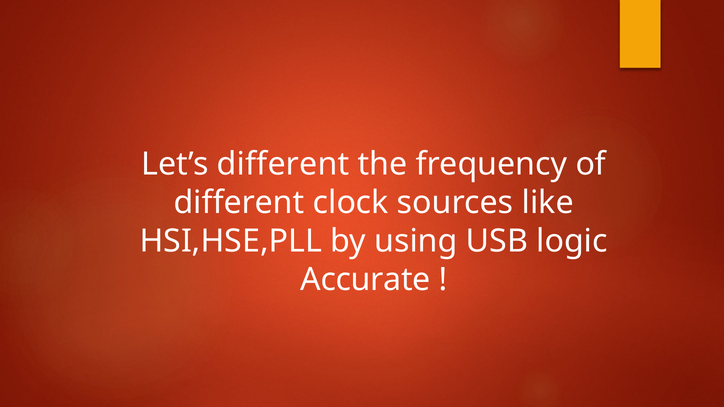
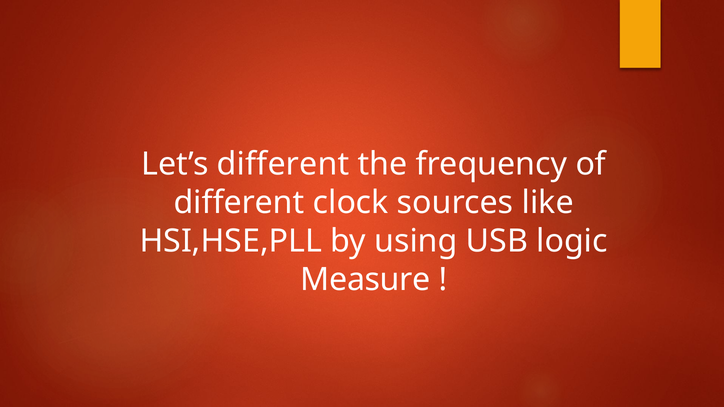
Accurate: Accurate -> Measure
